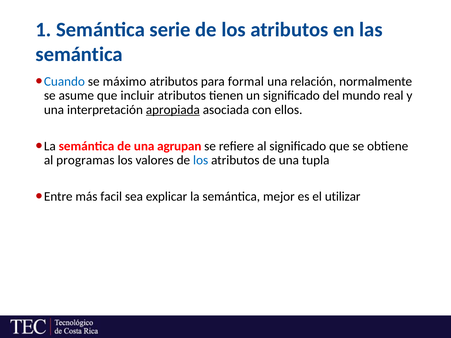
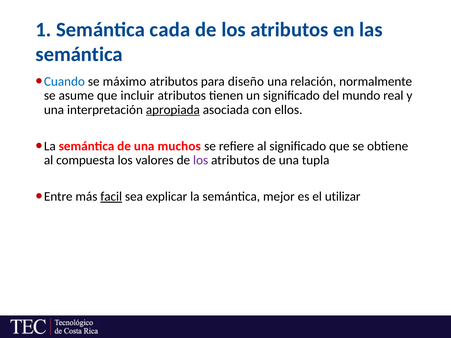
serie: serie -> cada
formal: formal -> diseño
agrupan: agrupan -> muchos
programas: programas -> compuesta
los at (201, 160) colour: blue -> purple
facil underline: none -> present
